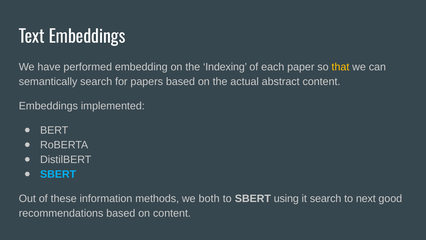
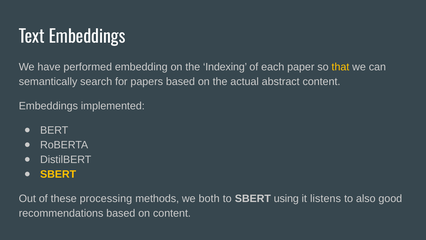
SBERT at (58, 174) colour: light blue -> yellow
information: information -> processing
it search: search -> listens
next: next -> also
